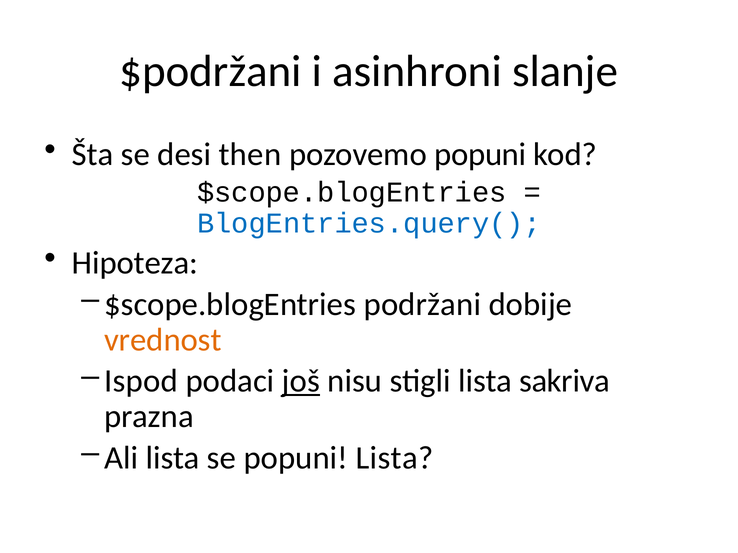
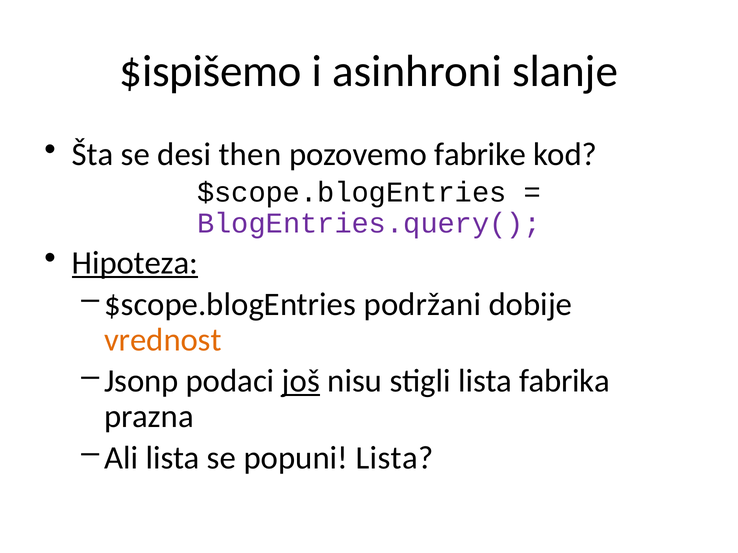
$podržani: $podržani -> $ispišemo
pozovemo popuni: popuni -> fabrike
BlogEntries.query( colour: blue -> purple
Hipoteza underline: none -> present
Ispod: Ispod -> Jsonp
sakriva: sakriva -> fabrika
